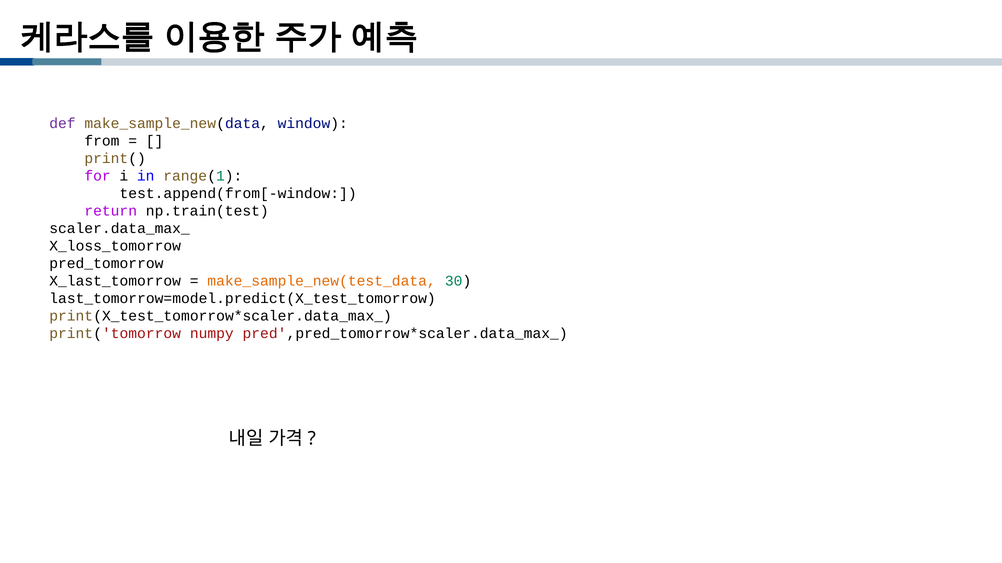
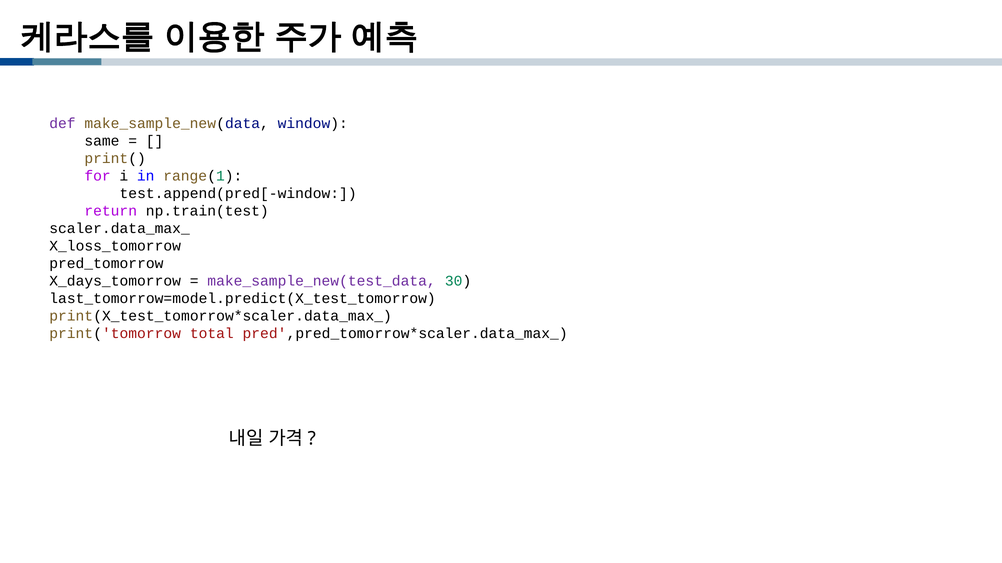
from: from -> same
test.append(from[-window: test.append(from[-window -> test.append(pred[-window
X_last_tomorrow: X_last_tomorrow -> X_days_tomorrow
make_sample_new(test_data colour: orange -> purple
numpy: numpy -> total
